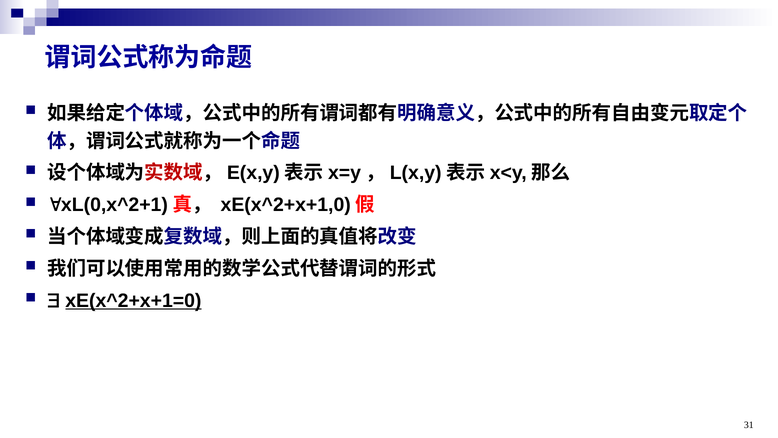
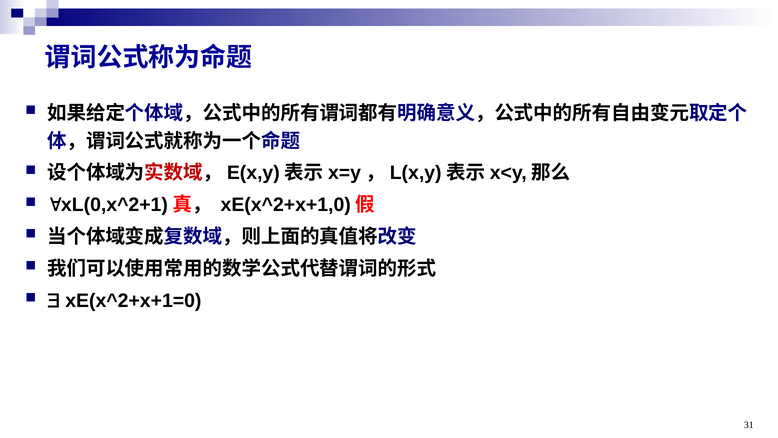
xE(x^2+x+1=0 underline: present -> none
